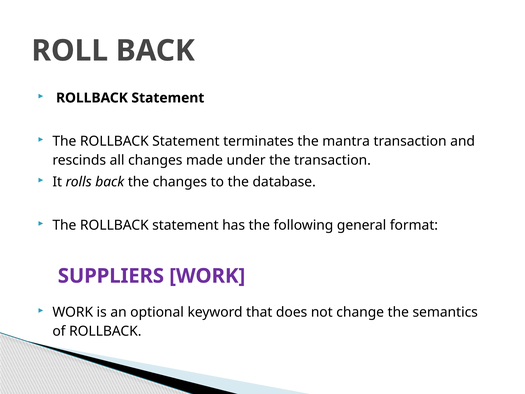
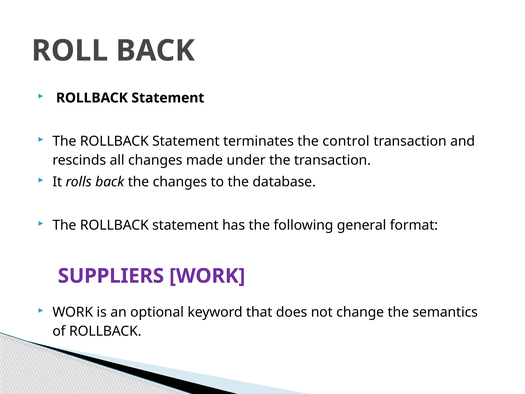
mantra: mantra -> control
